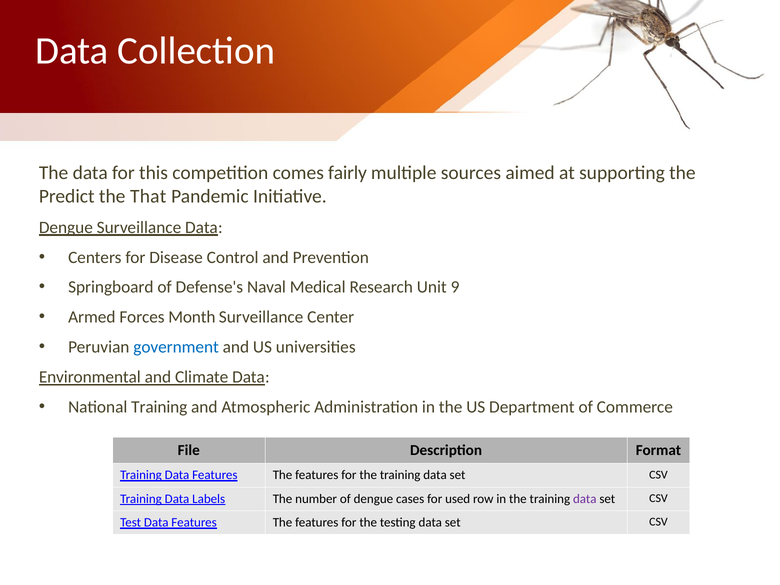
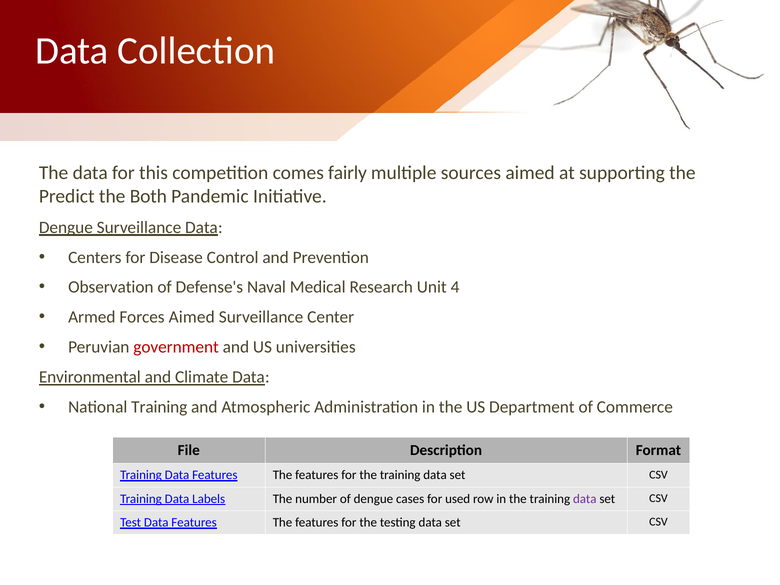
That: That -> Both
Springboard: Springboard -> Observation
9: 9 -> 4
Forces Month: Month -> Aimed
government colour: blue -> red
